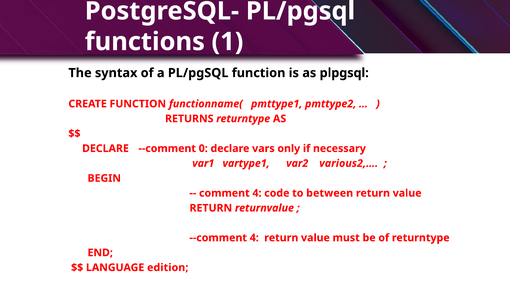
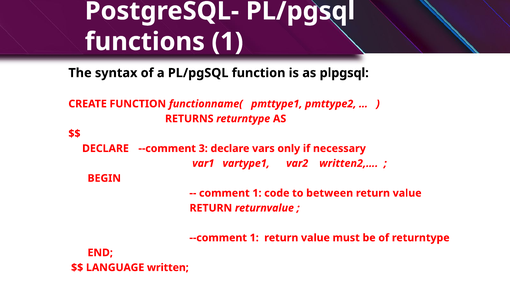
0: 0 -> 3
various2,…: various2,… -> written2,…
comment 4: 4 -> 1
--comment 4: 4 -> 1
edition: edition -> written
